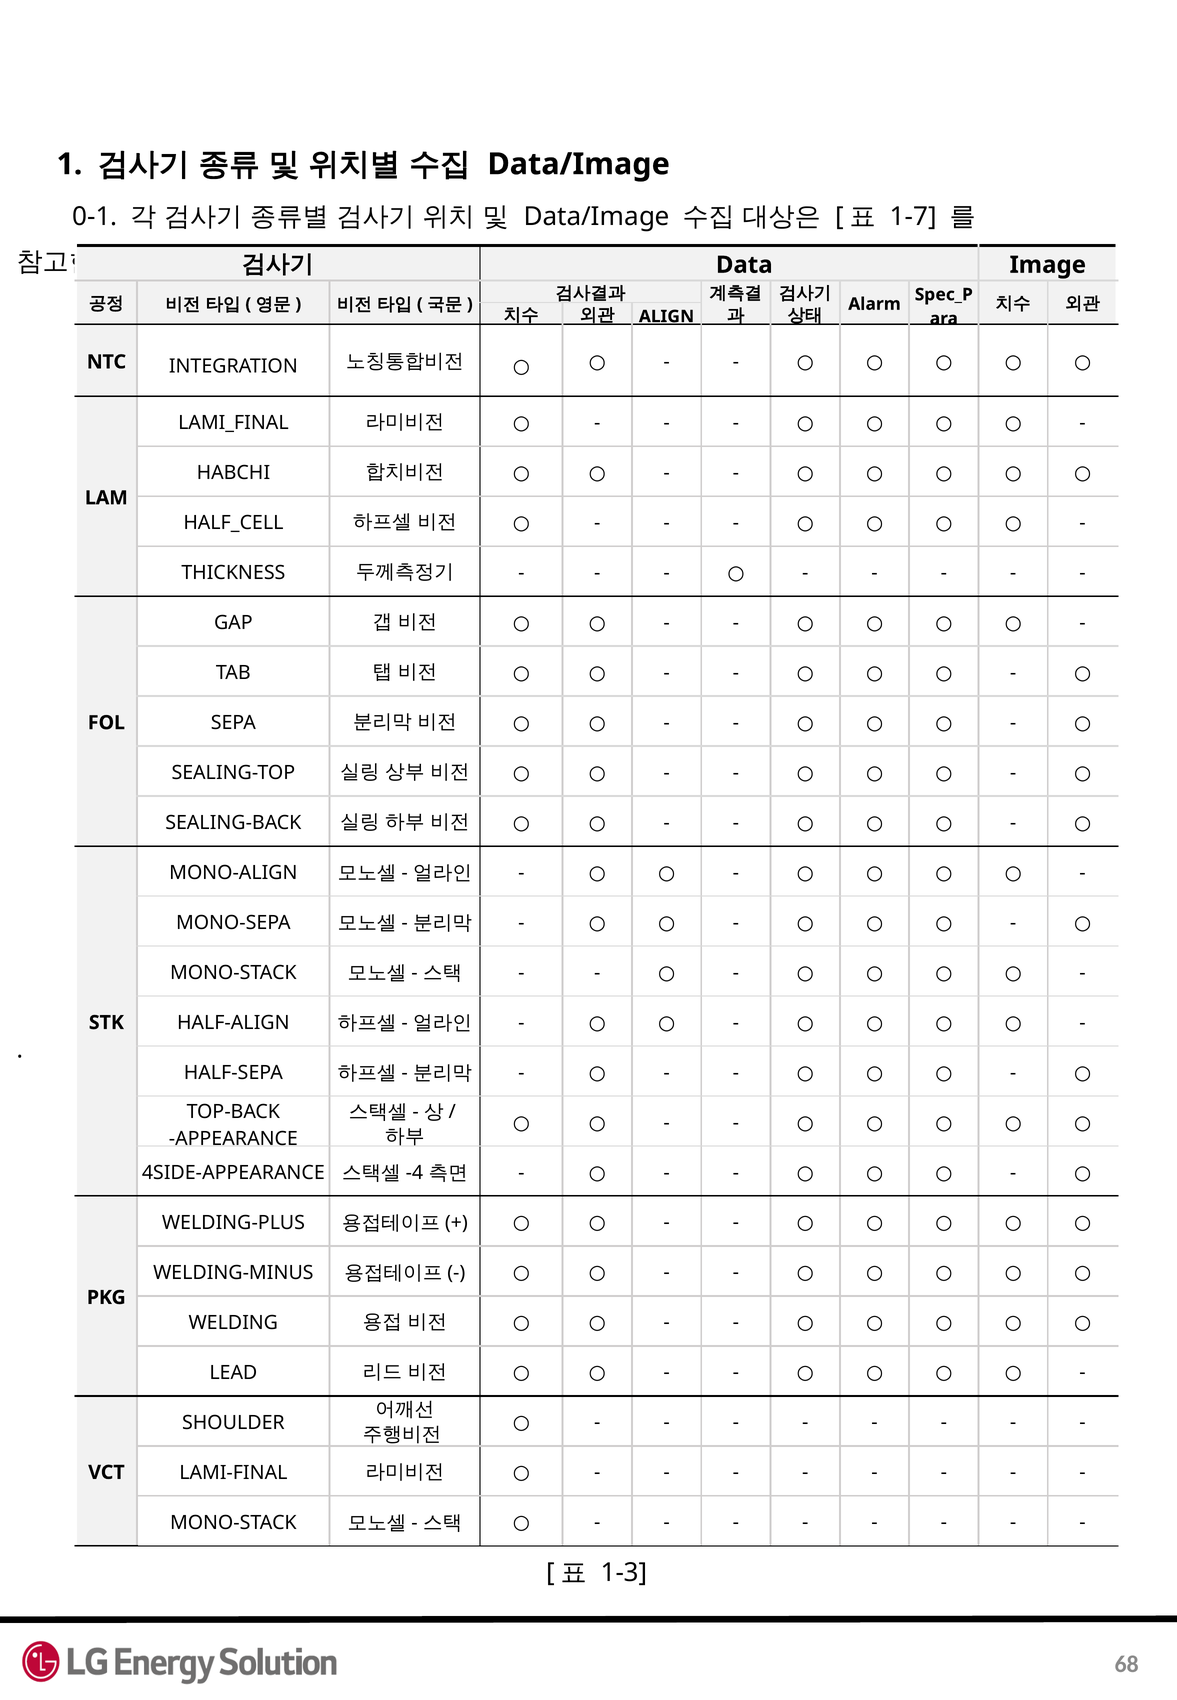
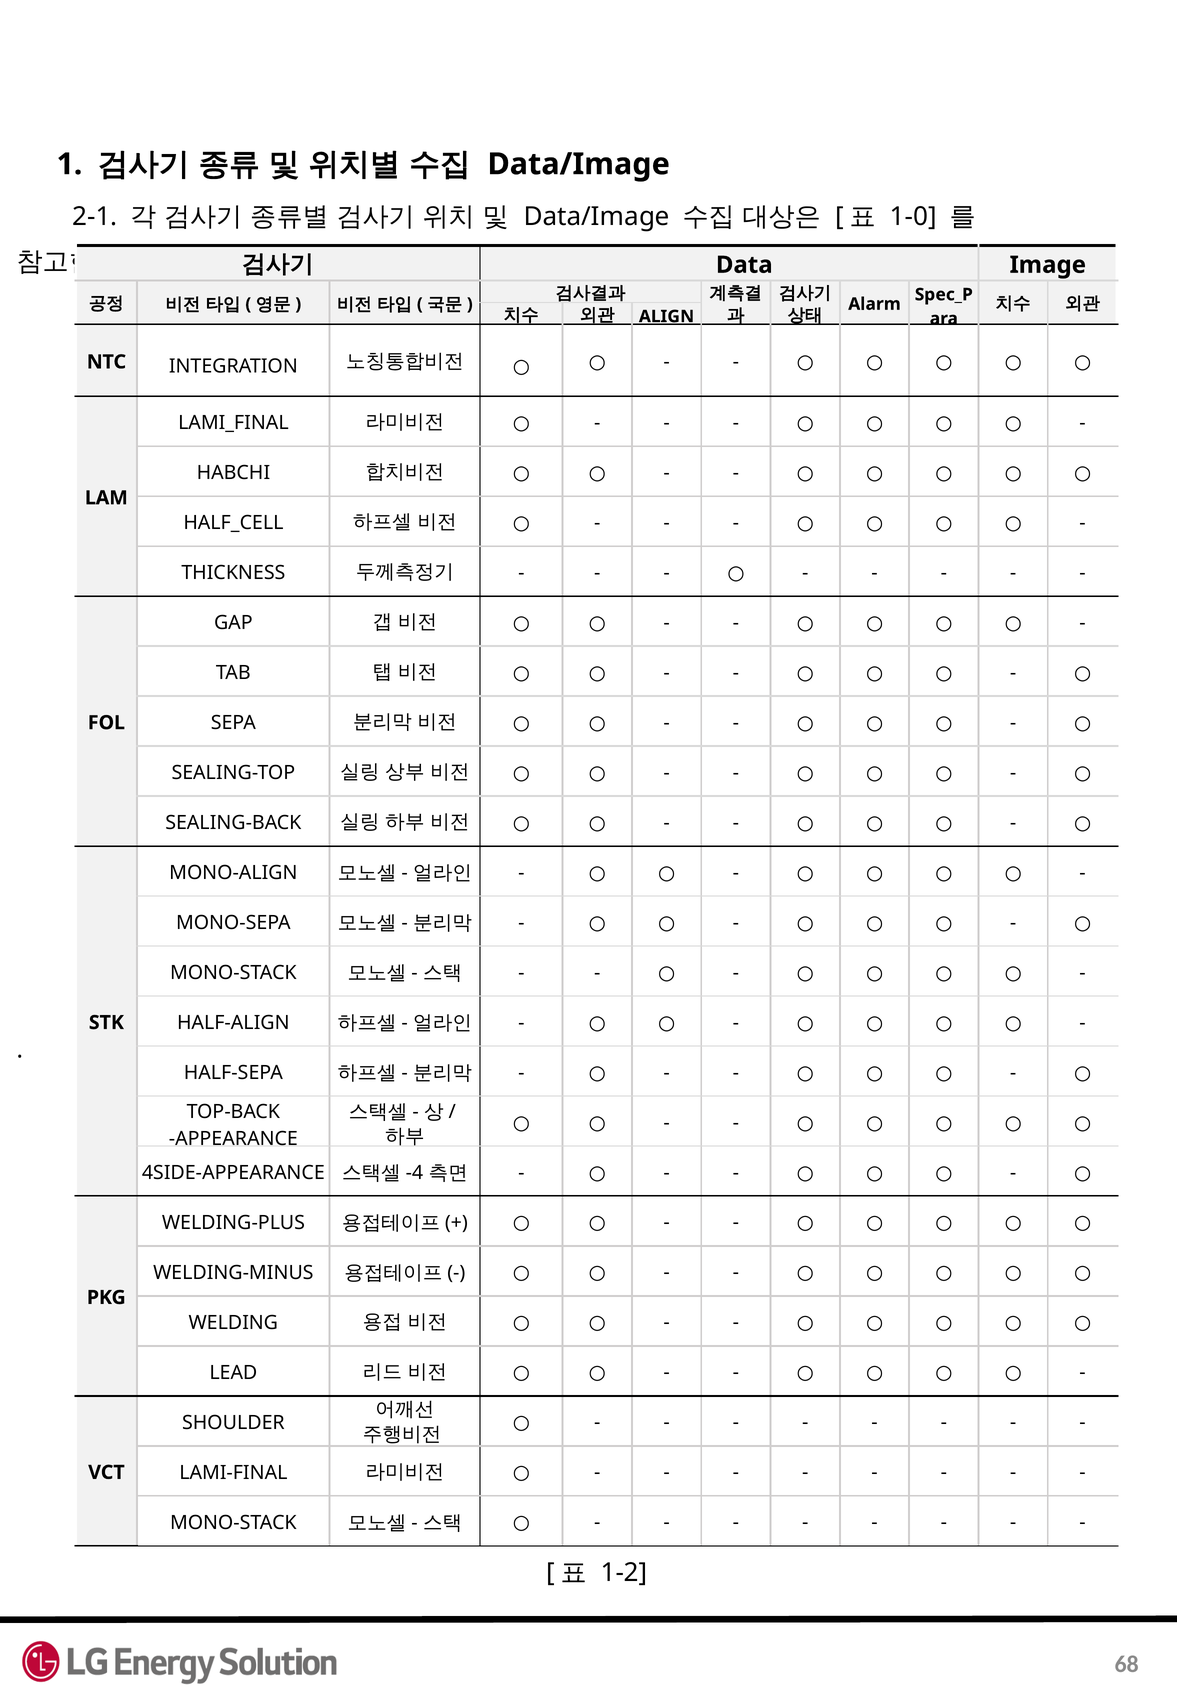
0-1: 0-1 -> 2-1
1-7: 1-7 -> 1-0
1-3: 1-3 -> 1-2
